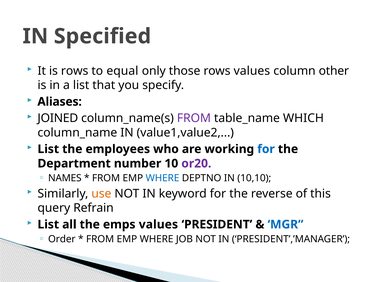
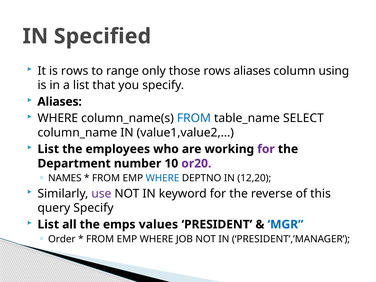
equal: equal -> range
rows values: values -> aliases
other: other -> using
JOINED at (58, 118): JOINED -> WHERE
FROM at (194, 118) colour: purple -> blue
WHICH: WHICH -> SELECT
for at (266, 149) colour: blue -> purple
10,10: 10,10 -> 12,20
use colour: orange -> purple
query Refrain: Refrain -> Specify
